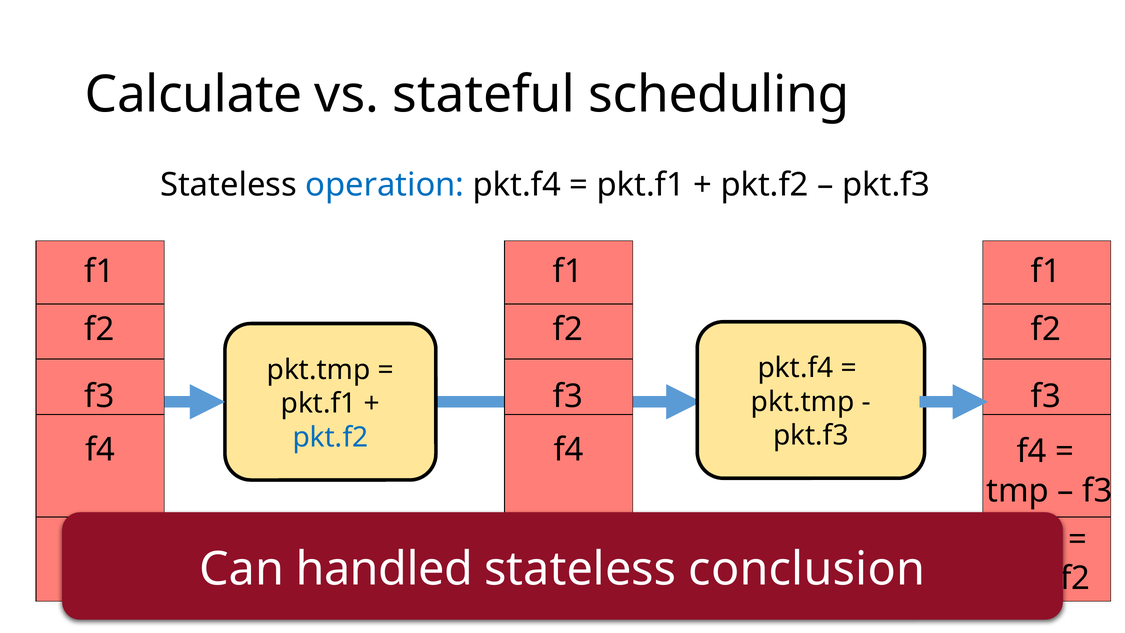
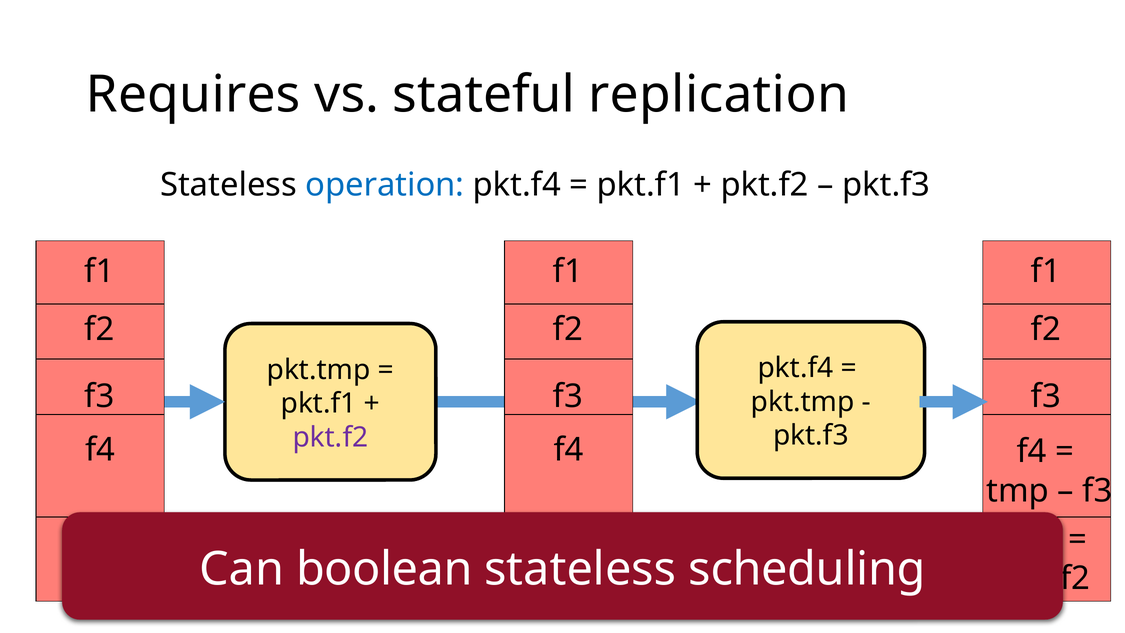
Calculate: Calculate -> Requires
scheduling: scheduling -> replication
pkt.f2 at (330, 437) colour: blue -> purple
handled: handled -> boolean
conclusion: conclusion -> scheduling
